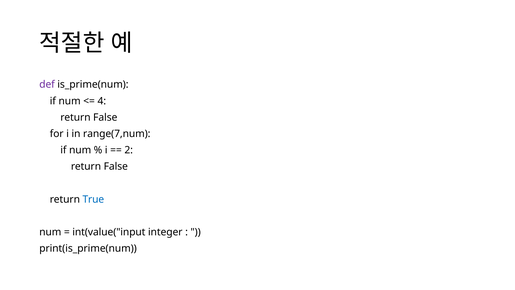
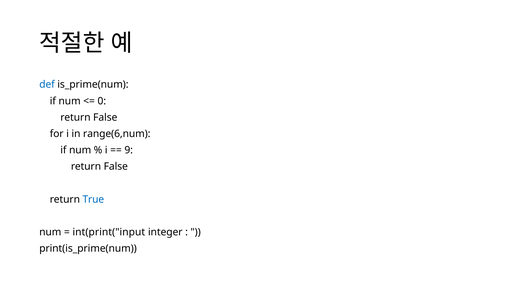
def colour: purple -> blue
4: 4 -> 0
range(7,num: range(7,num -> range(6,num
2: 2 -> 9
int(value("input: int(value("input -> int(print("input
